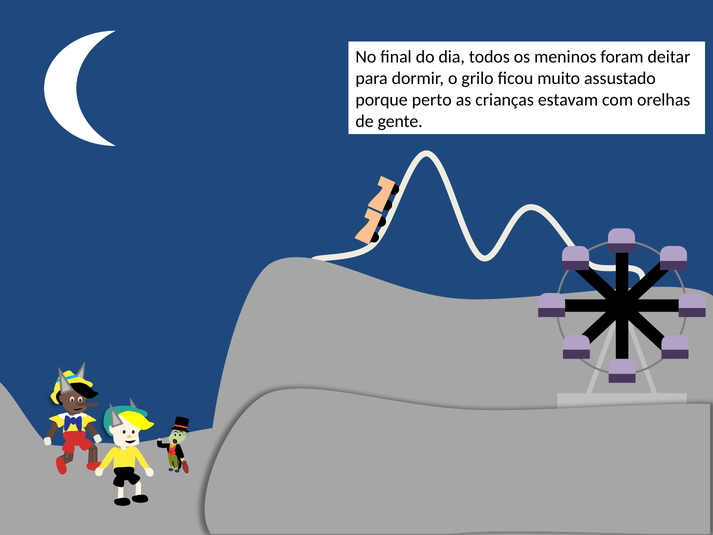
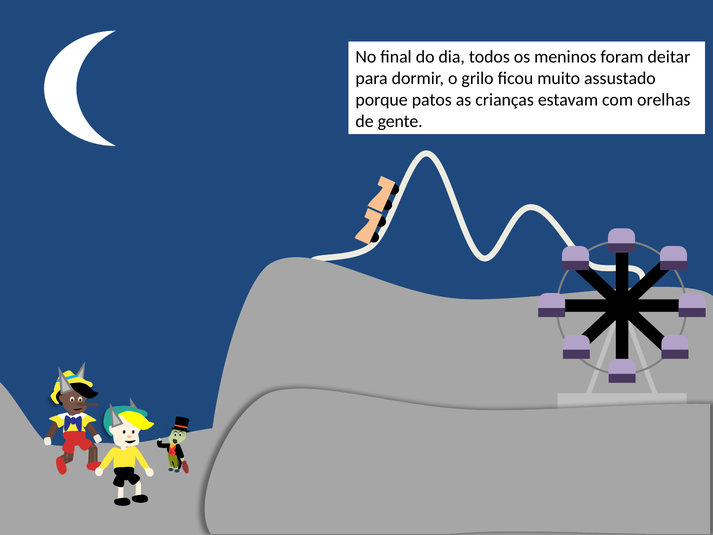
perto: perto -> patos
